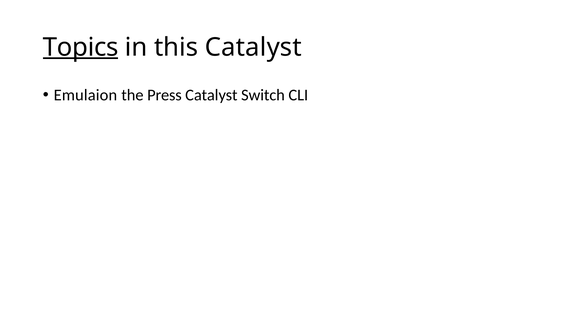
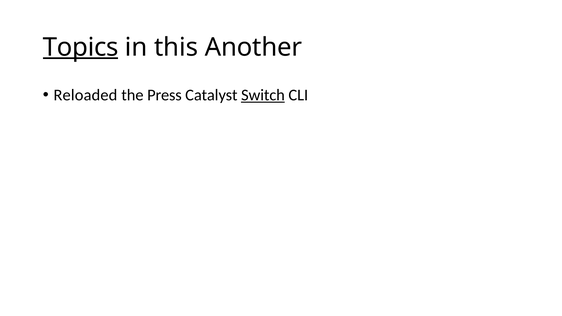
this Catalyst: Catalyst -> Another
Emulaion: Emulaion -> Reloaded
Switch underline: none -> present
